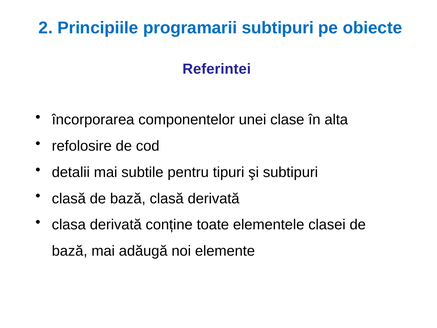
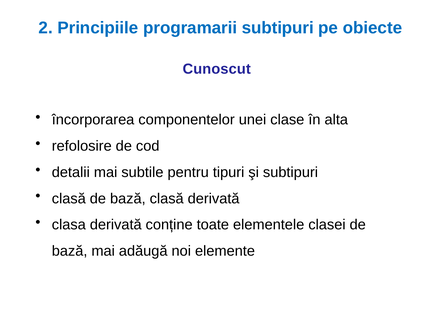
Referintei: Referintei -> Cunoscut
